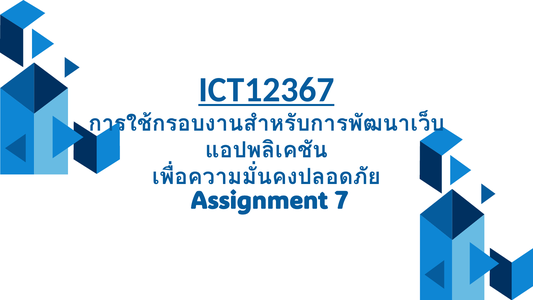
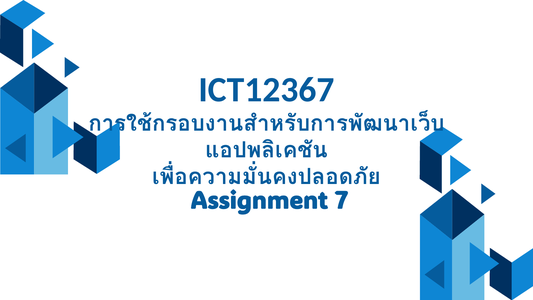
ICT12367 underline: present -> none
